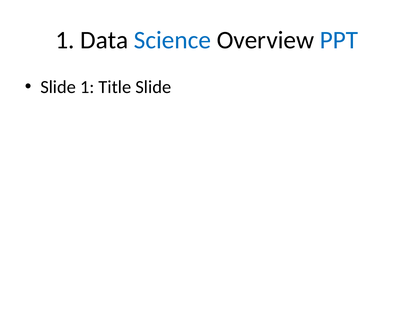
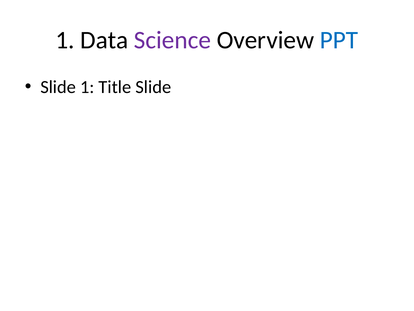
Science colour: blue -> purple
